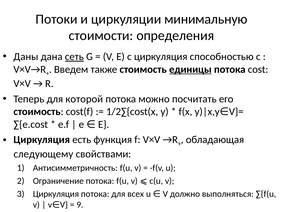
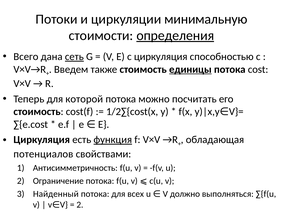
определения underline: none -> present
Даны: Даны -> Всего
функция underline: none -> present
следующему: следующему -> потенциалов
Циркуляция at (56, 194): Циркуляция -> Найденный
9 at (80, 205): 9 -> 2
